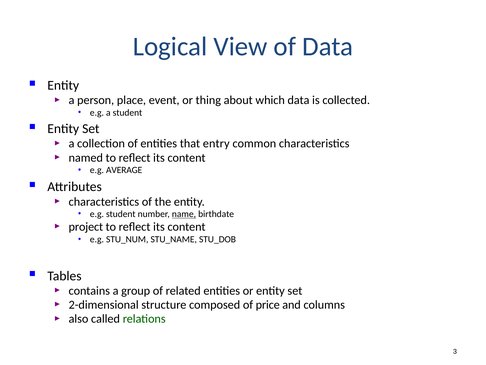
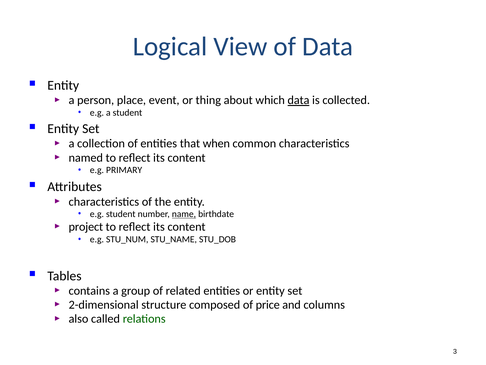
data at (299, 100) underline: none -> present
entry: entry -> when
AVERAGE: AVERAGE -> PRIMARY
